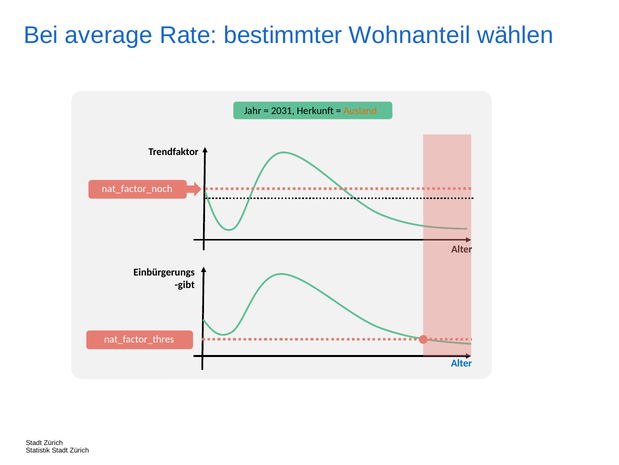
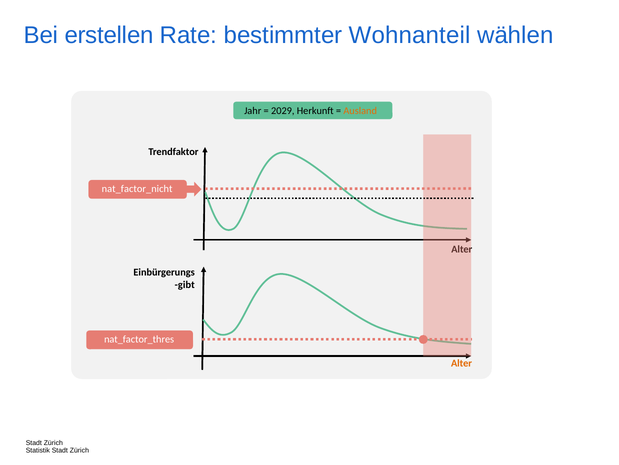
average: average -> erstellen
2031: 2031 -> 2029
nat_factor_noch: nat_factor_noch -> nat_factor_nicht
Alter at (462, 363) colour: blue -> orange
